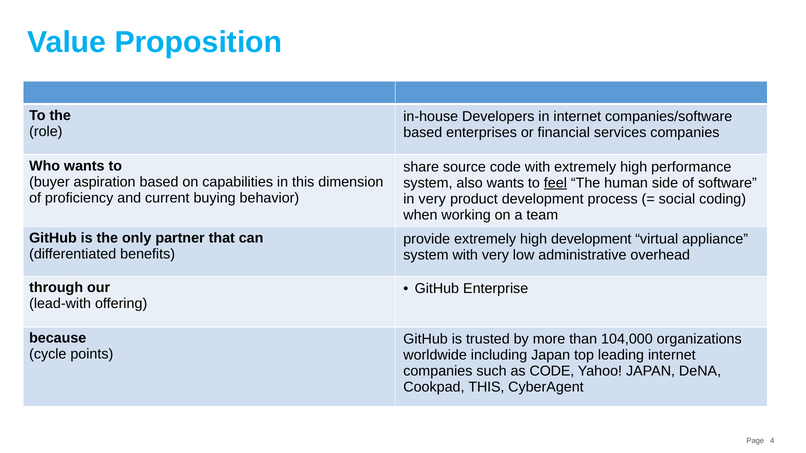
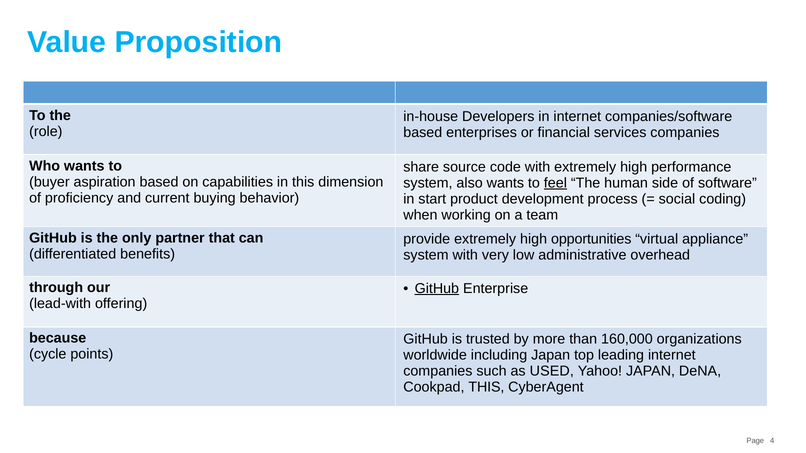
in very: very -> start
high development: development -> opportunities
GitHub at (437, 289) underline: none -> present
104,000: 104,000 -> 160,000
as CODE: CODE -> USED
